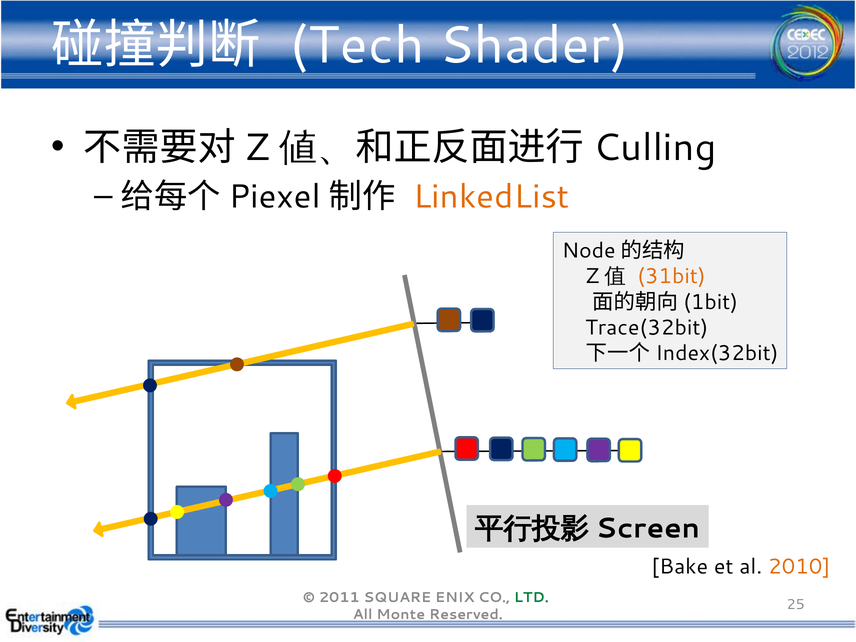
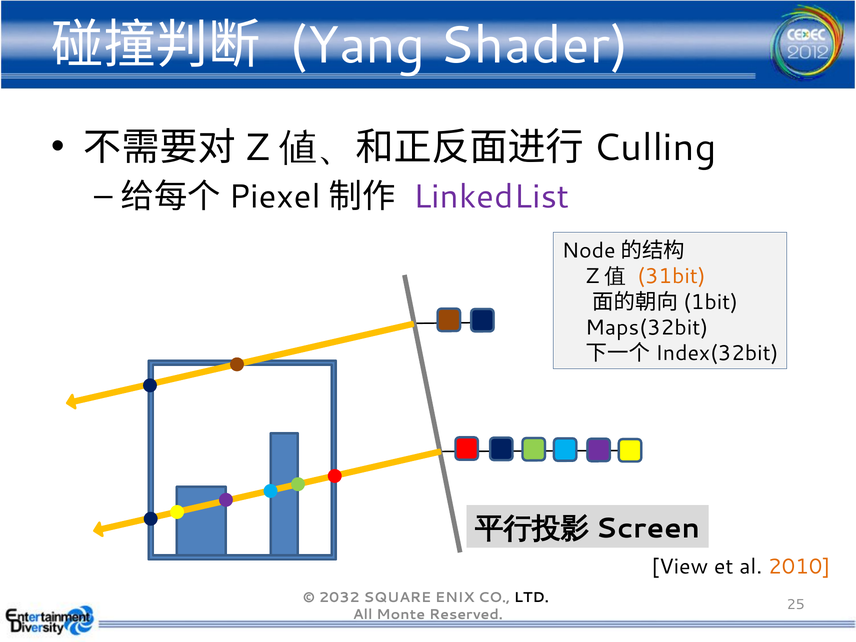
Tech: Tech -> Yang
LinkedList colour: orange -> purple
Trace(32bit: Trace(32bit -> Maps(32bit
Bake: Bake -> View
2011: 2011 -> 2032
LTD colour: green -> black
